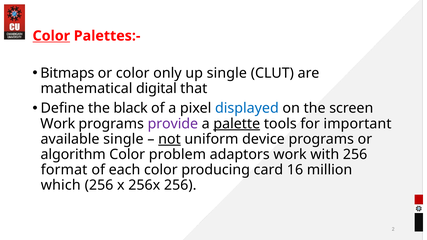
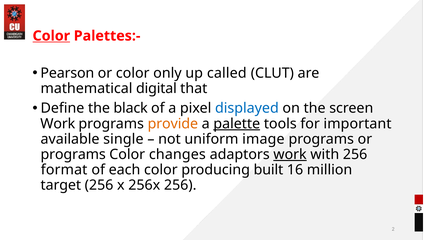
Bitmaps: Bitmaps -> Pearson
up single: single -> called
provide colour: purple -> orange
not underline: present -> none
device: device -> image
algorithm at (73, 155): algorithm -> programs
problem: problem -> changes
work at (290, 155) underline: none -> present
card: card -> built
which: which -> target
